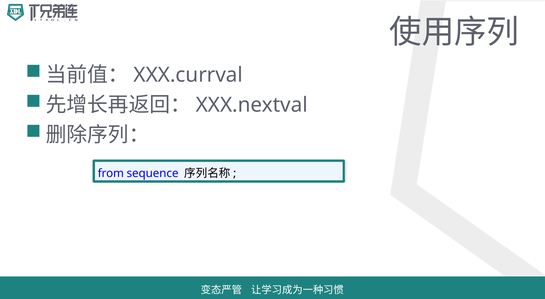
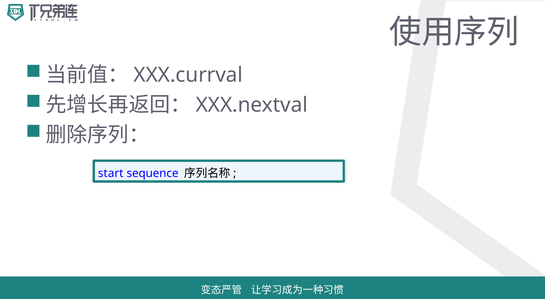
from: from -> start
